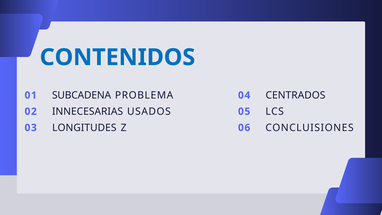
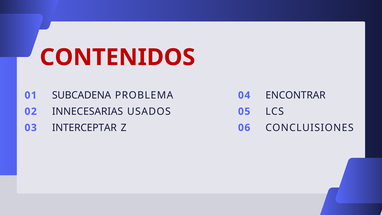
CONTENIDOS colour: blue -> red
CENTRADOS: CENTRADOS -> ENCONTRAR
LONGITUDES: LONGITUDES -> INTERCEPTAR
